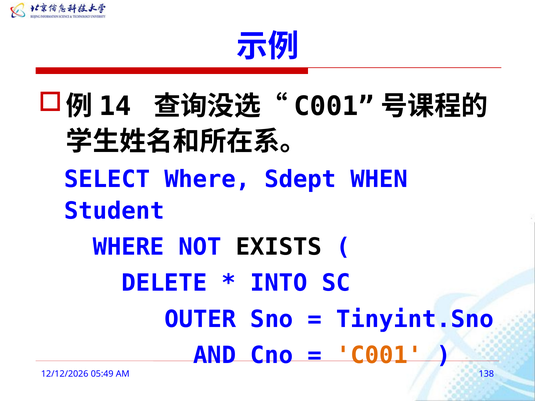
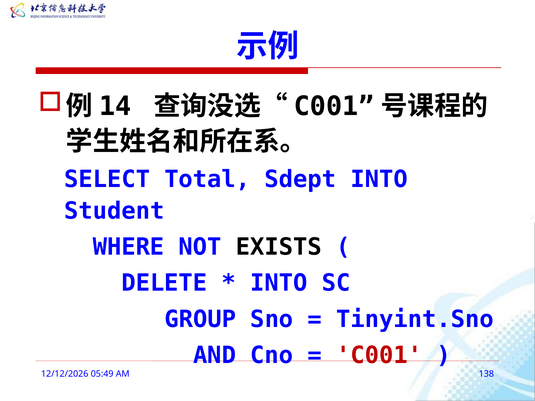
SELECT Where: Where -> Total
Sdept WHEN: WHEN -> INTO
OUTER: OUTER -> GROUP
C001 colour: orange -> red
